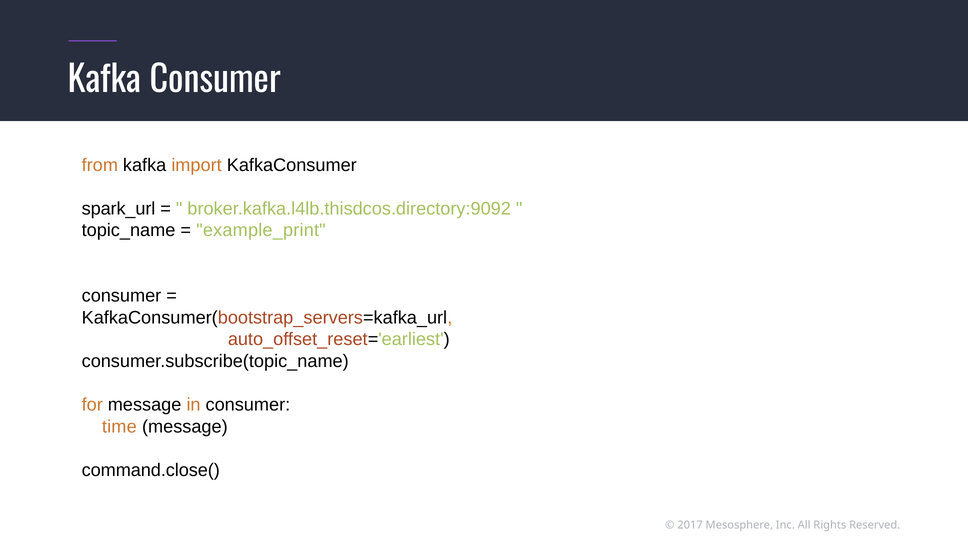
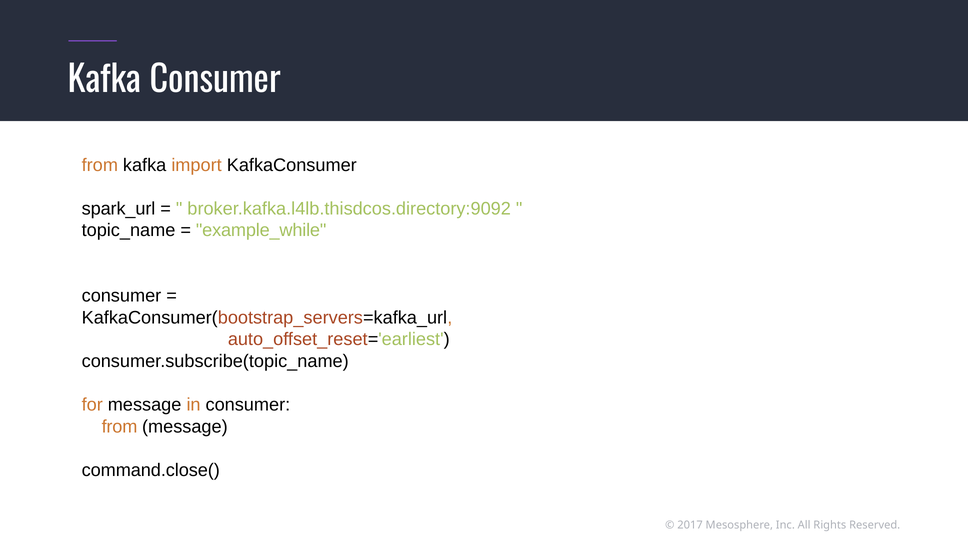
example_print: example_print -> example_while
time at (119, 426): time -> from
